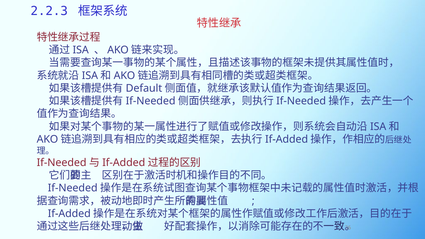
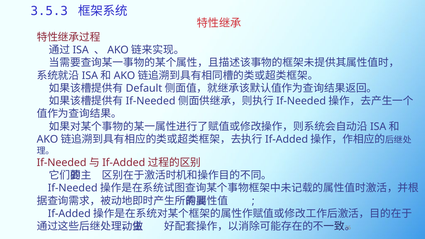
2.2.3: 2.2.3 -> 3.5.3
